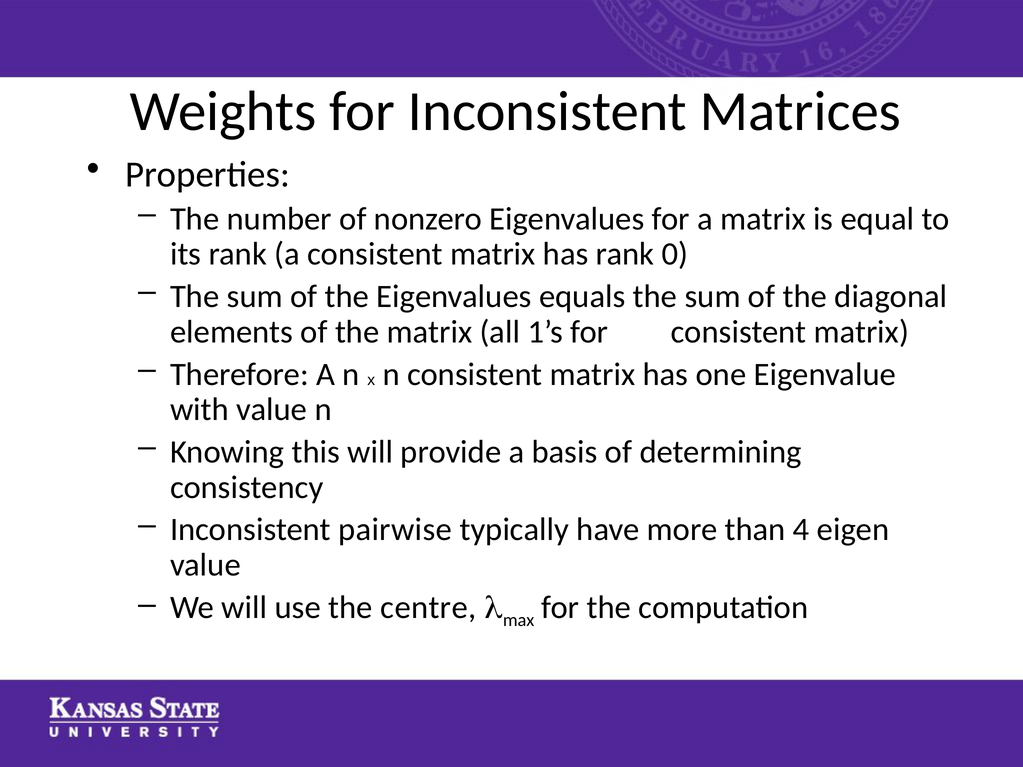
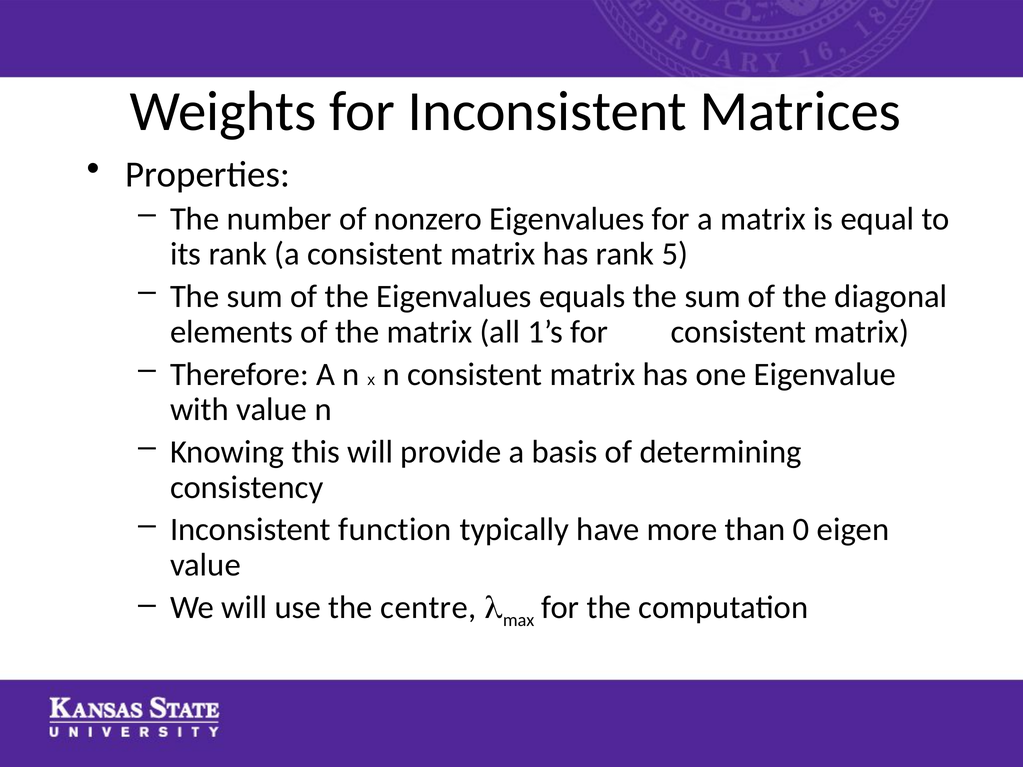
0: 0 -> 5
pairwise: pairwise -> function
4: 4 -> 0
